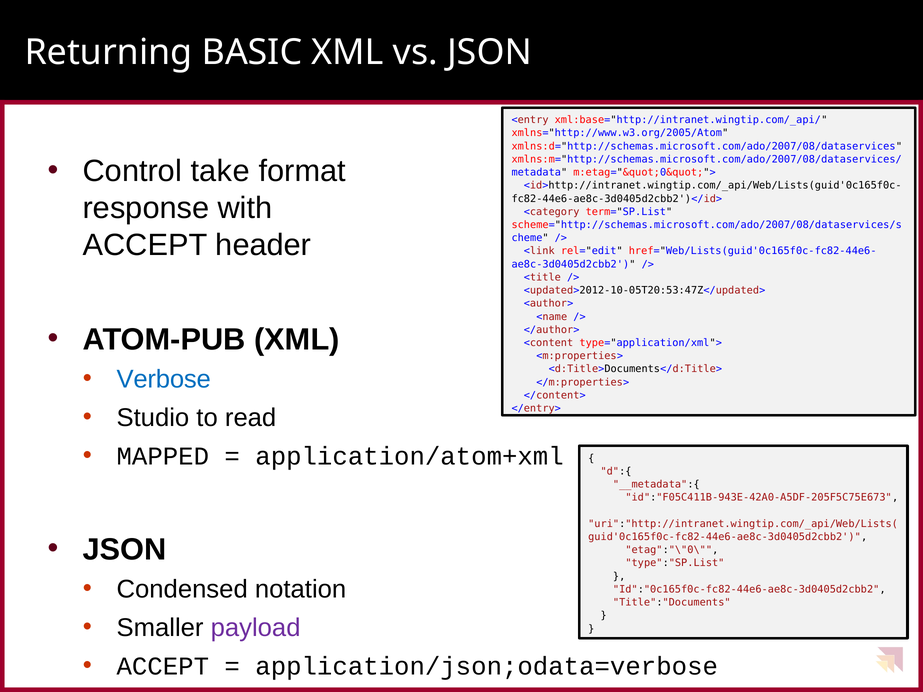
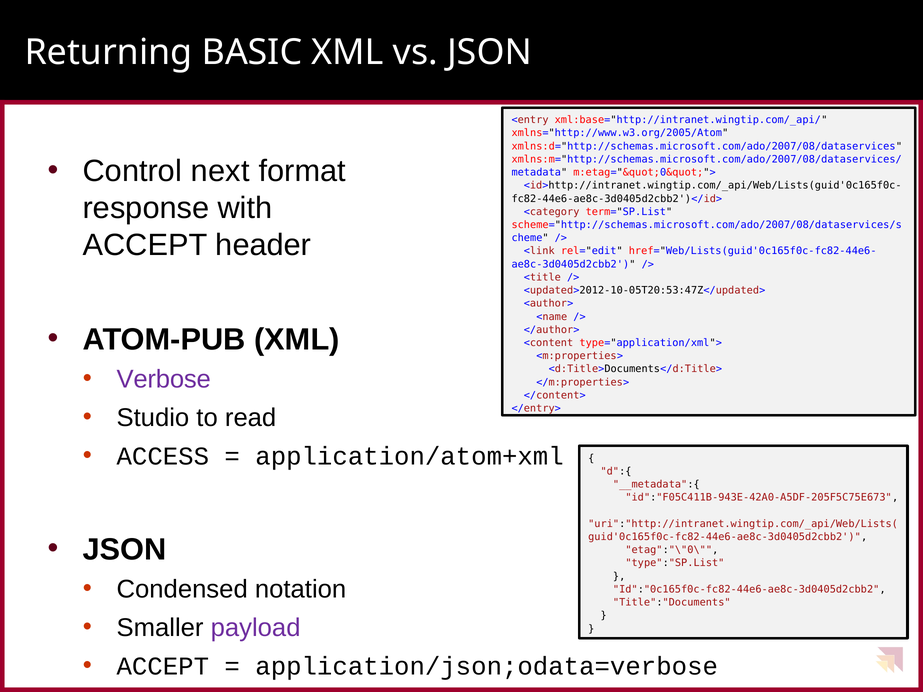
take: take -> next
Verbose colour: blue -> purple
MAPPED: MAPPED -> ACCESS
